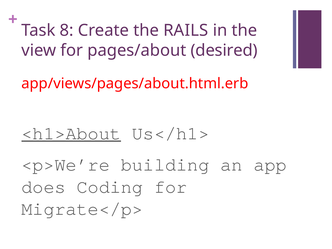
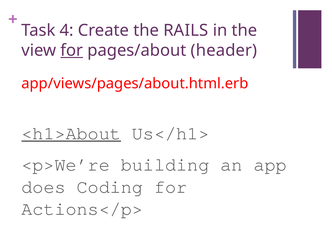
8: 8 -> 4
for at (72, 50) underline: none -> present
desired: desired -> header
Migrate</p>: Migrate</p> -> Actions</p>
